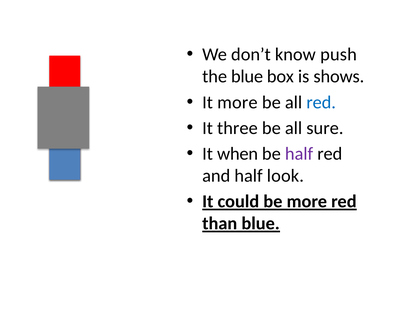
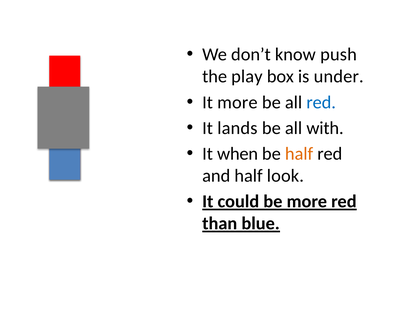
the blue: blue -> play
shows: shows -> under
three: three -> lands
sure: sure -> with
half at (299, 154) colour: purple -> orange
